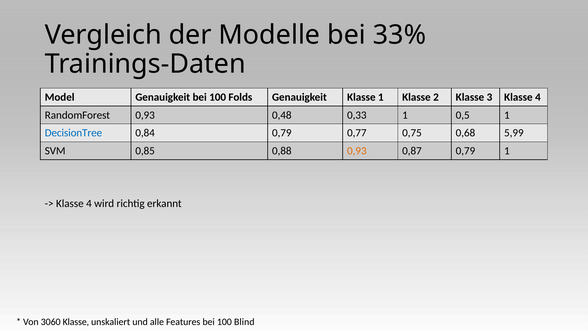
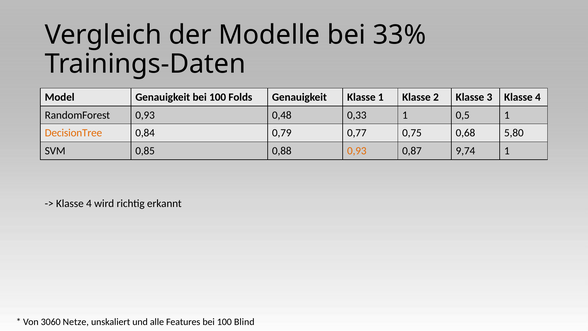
DecisionTree colour: blue -> orange
5,99: 5,99 -> 5,80
0,87 0,79: 0,79 -> 9,74
3060 Klasse: Klasse -> Netze
